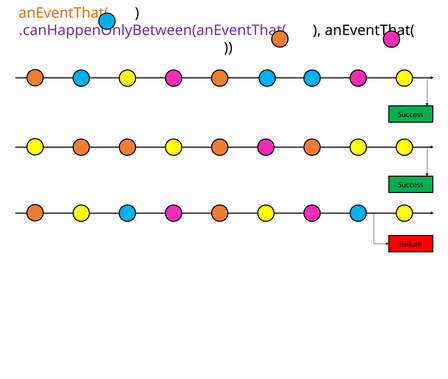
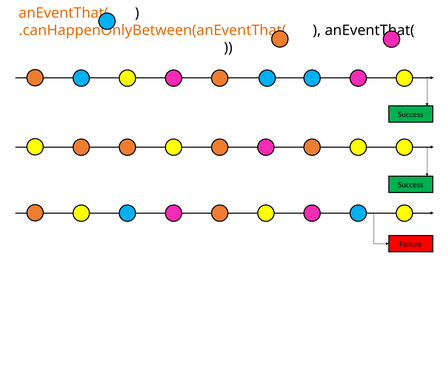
.canHappenOnlyBetween(anEventThat( colour: purple -> orange
